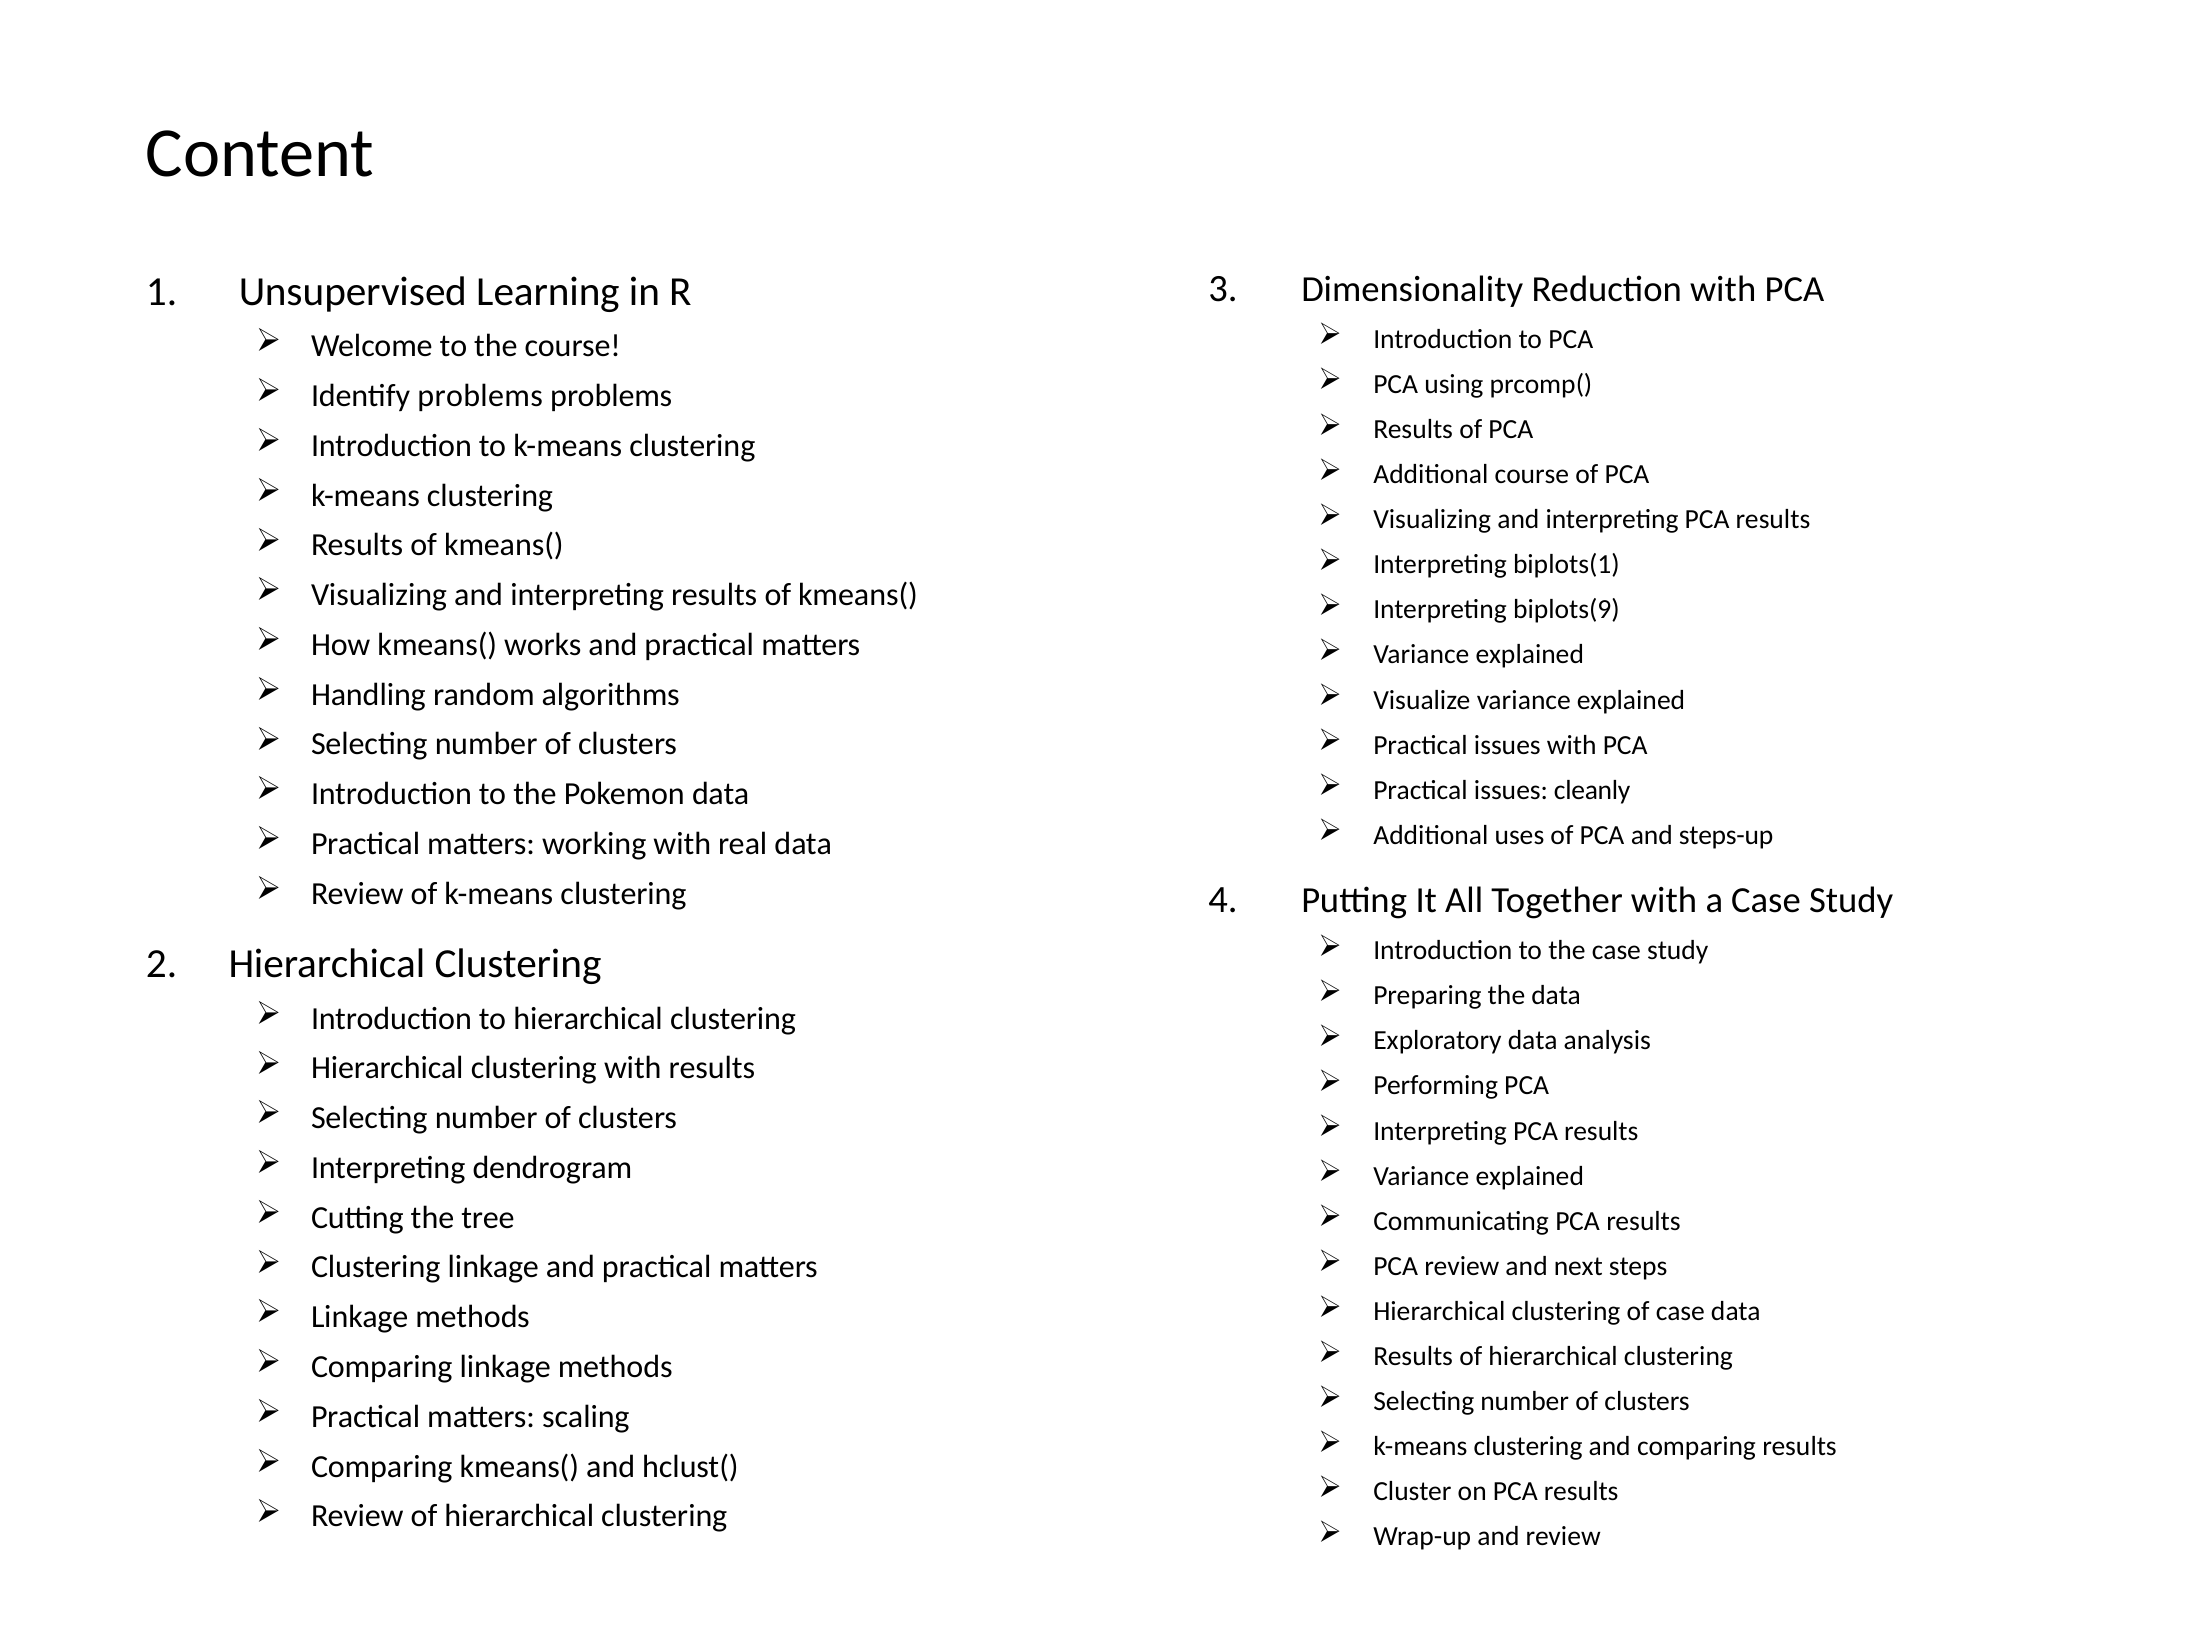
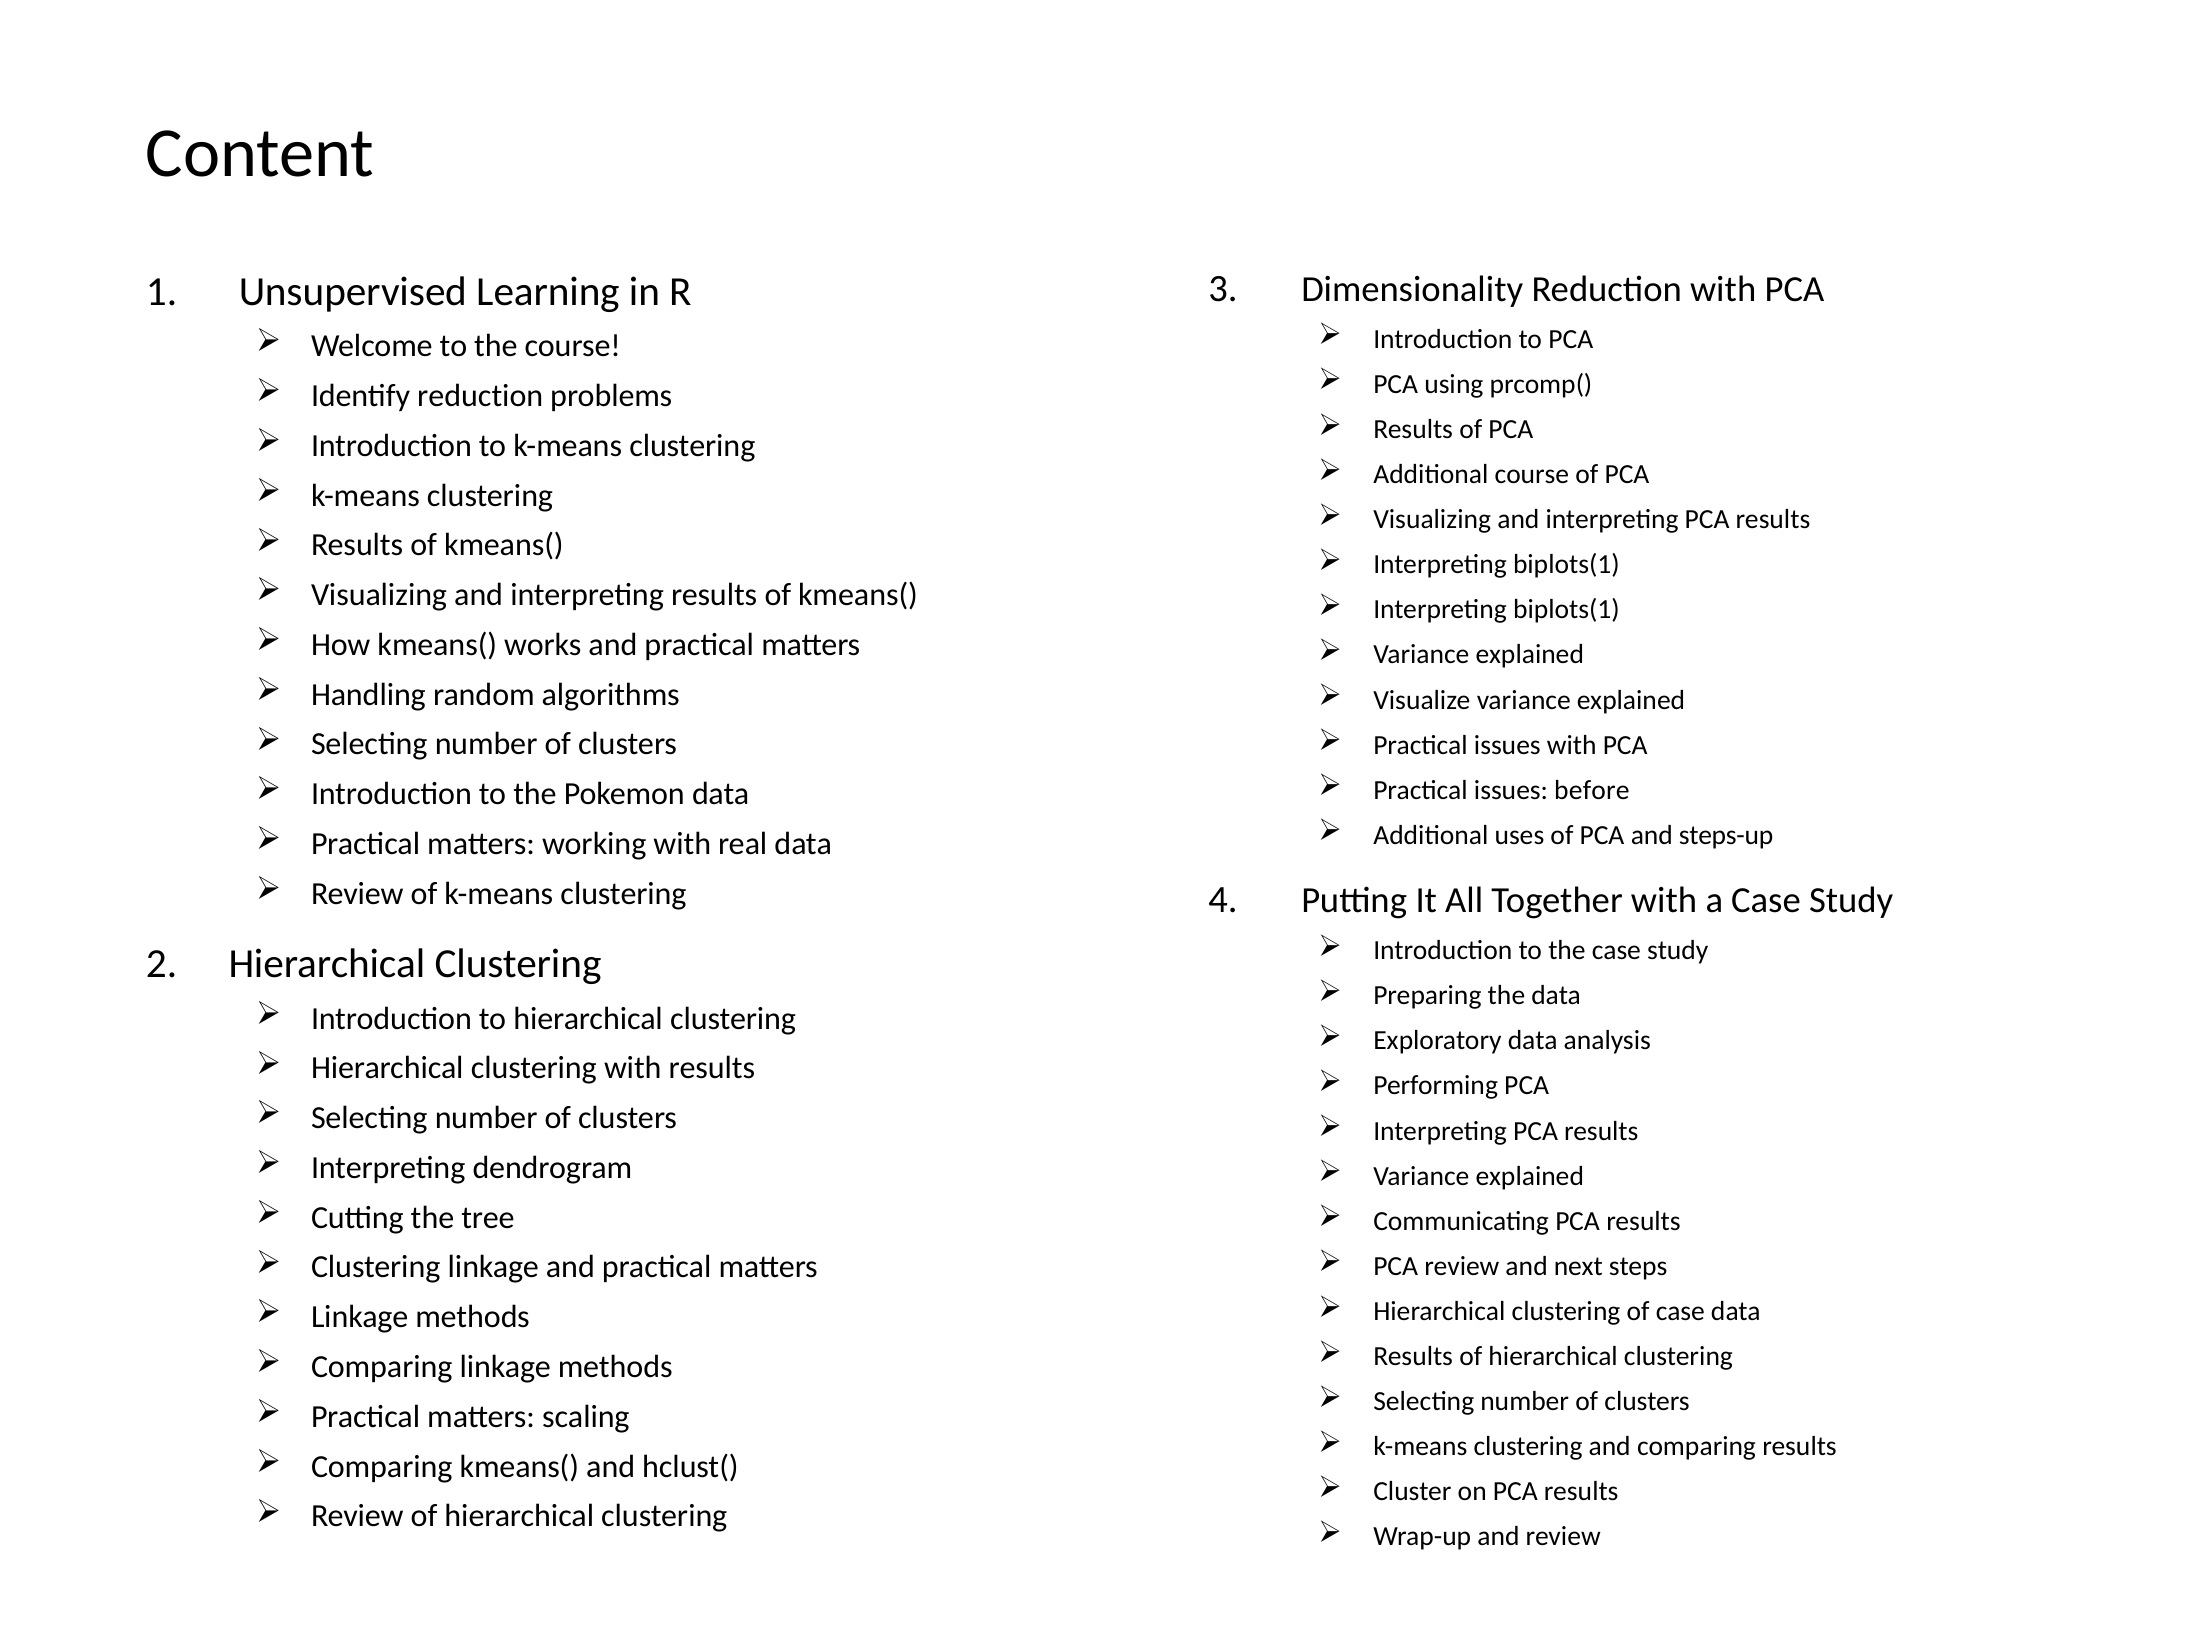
Identify problems: problems -> reduction
biplots(9 at (1566, 610): biplots(9 -> biplots(1
cleanly: cleanly -> before
